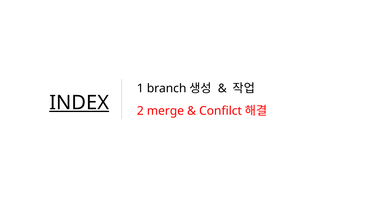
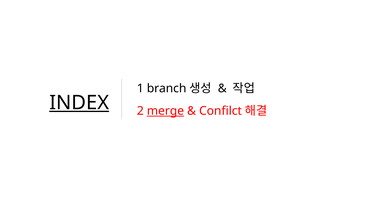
merge underline: none -> present
